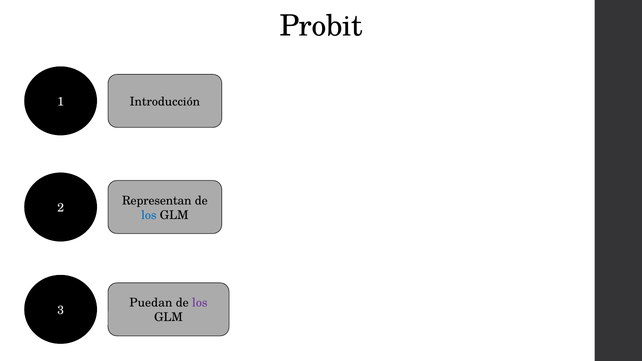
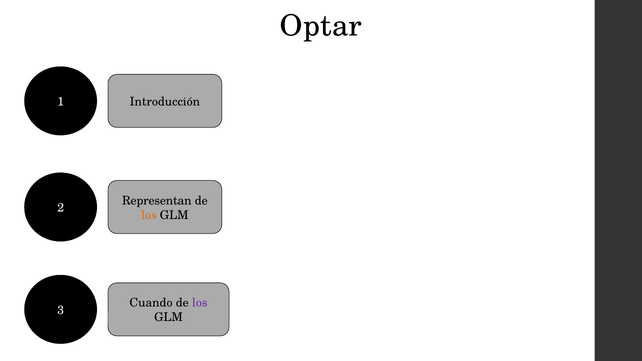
Probit: Probit -> Optar
los at (149, 215) colour: blue -> orange
Puedan: Puedan -> Cuando
